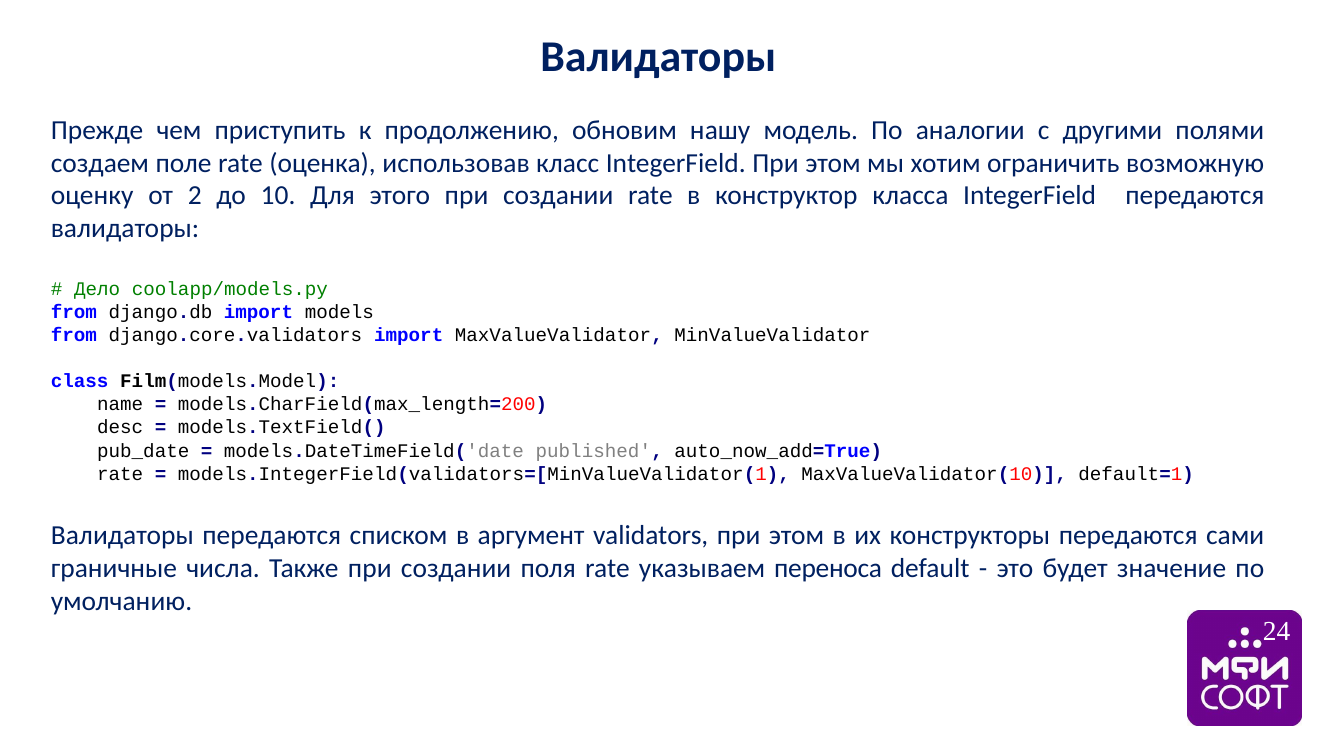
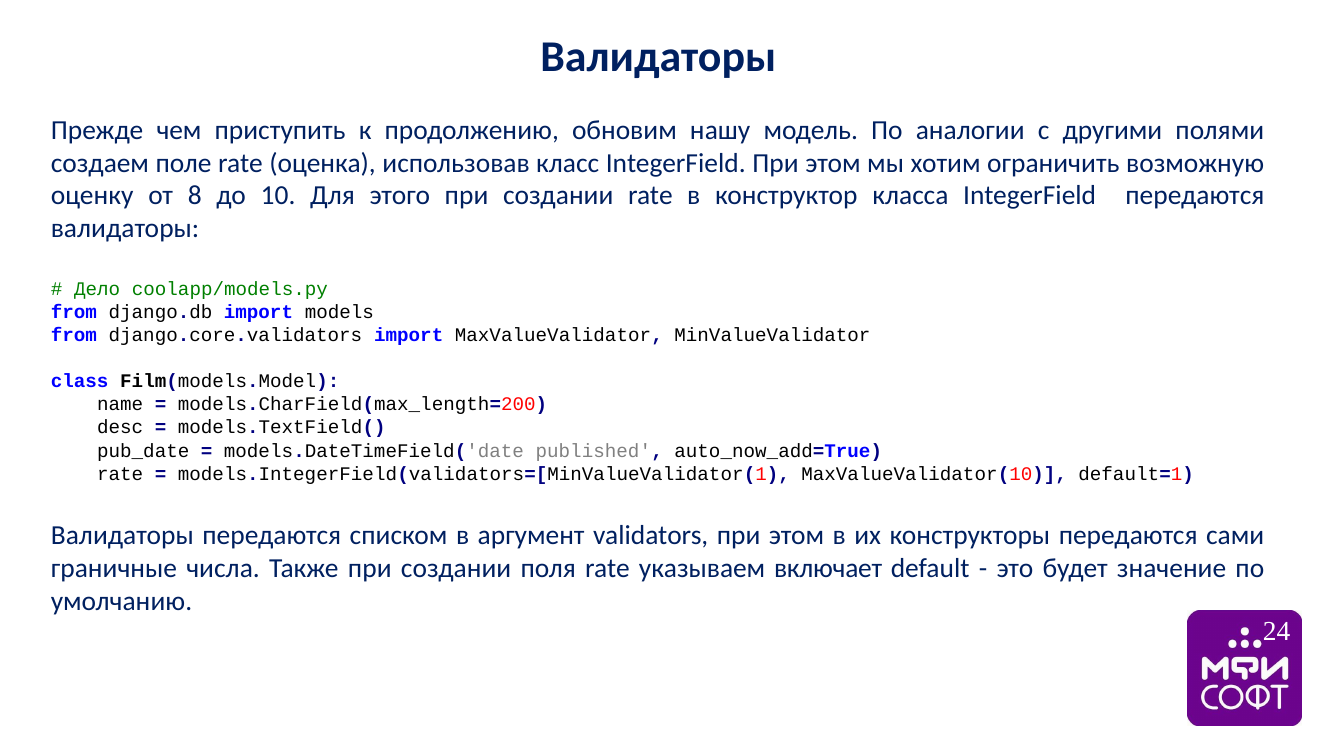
2: 2 -> 8
переноса: переноса -> включает
